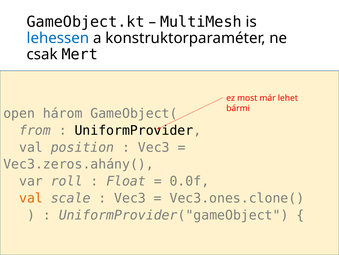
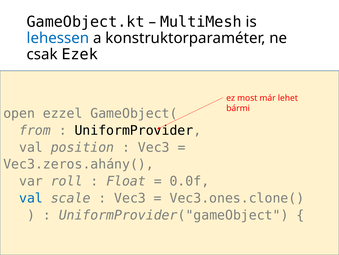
Mert: Mert -> Ezek
három: három -> ezzel
val at (31, 198) colour: orange -> blue
